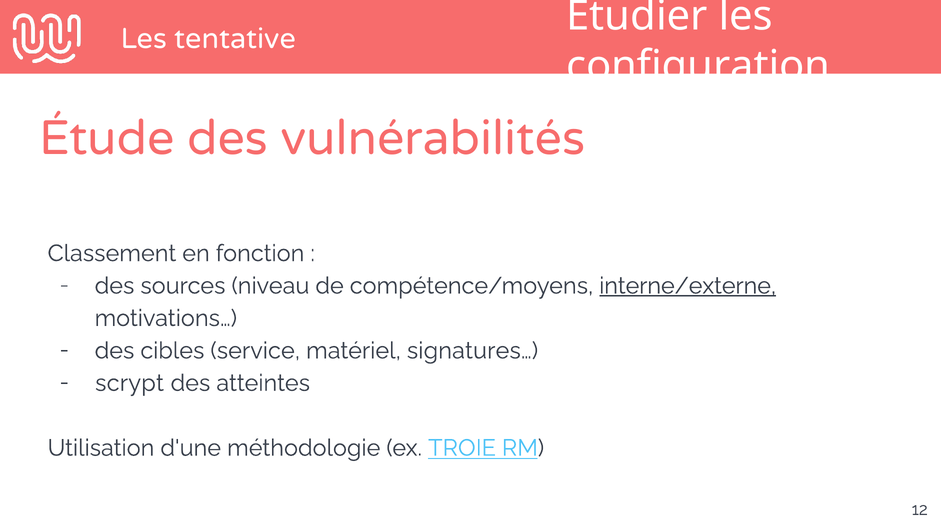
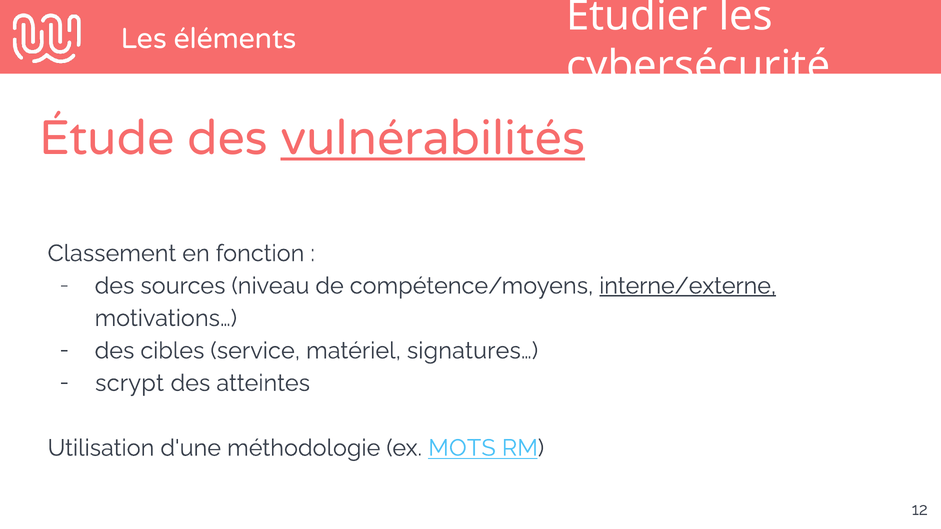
tentative: tentative -> éléments
configuration: configuration -> cybersécurité
vulnérabilités underline: none -> present
TROIE: TROIE -> MOTS
